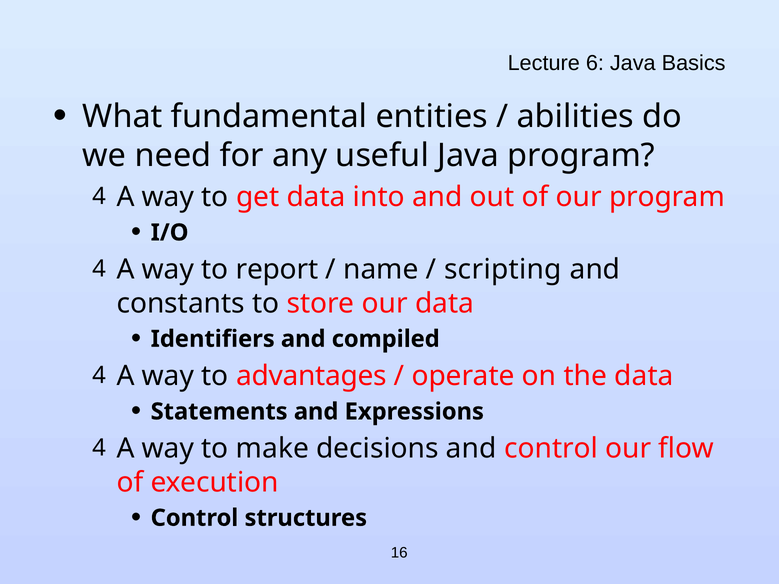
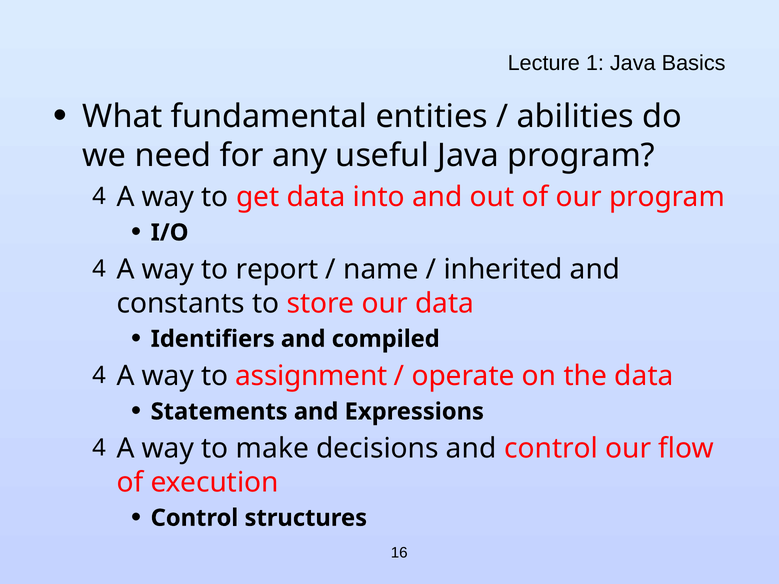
6: 6 -> 1
scripting: scripting -> inherited
advantages: advantages -> assignment
